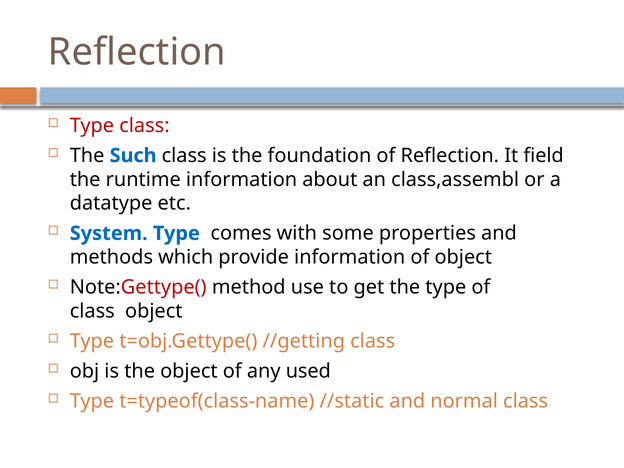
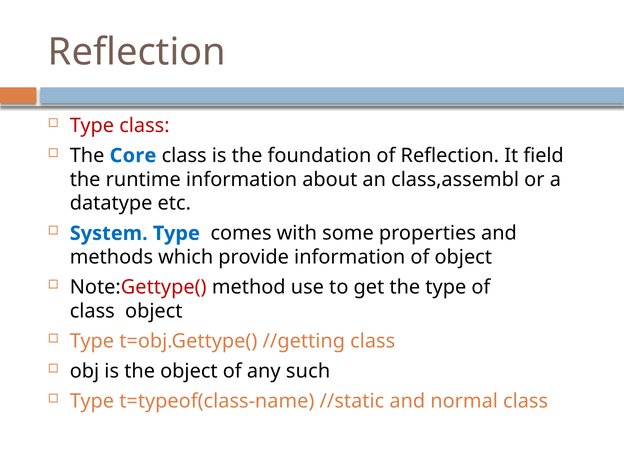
Such: Such -> Core
used: used -> such
